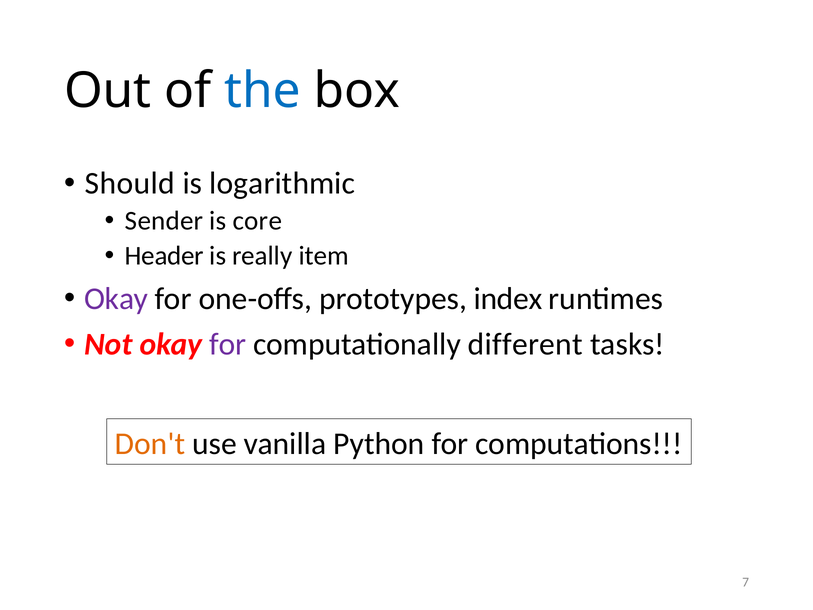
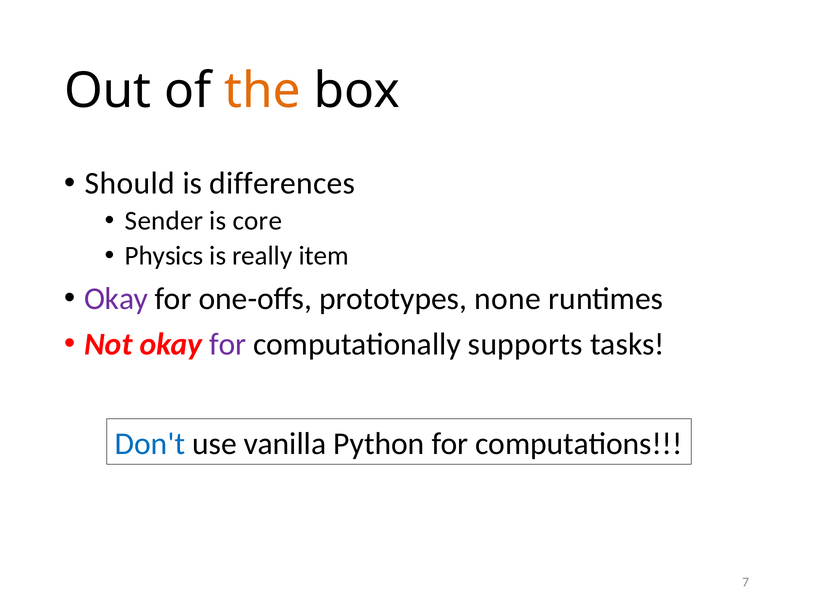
the colour: blue -> orange
logarithmic: logarithmic -> differences
Header: Header -> Physics
index: index -> none
different: different -> supports
Don't colour: orange -> blue
